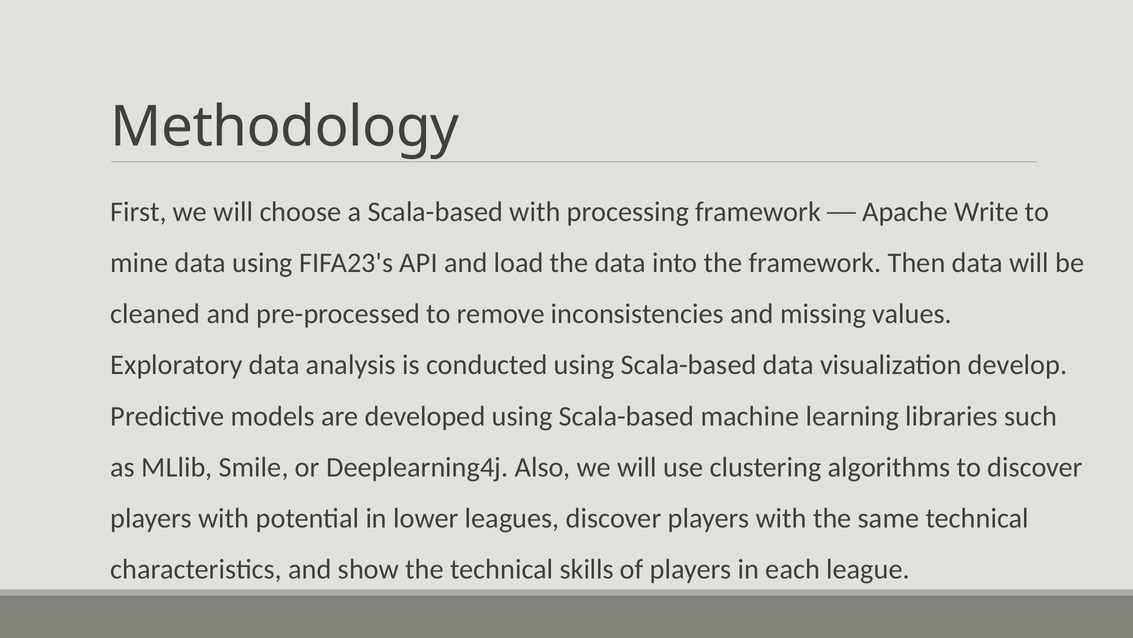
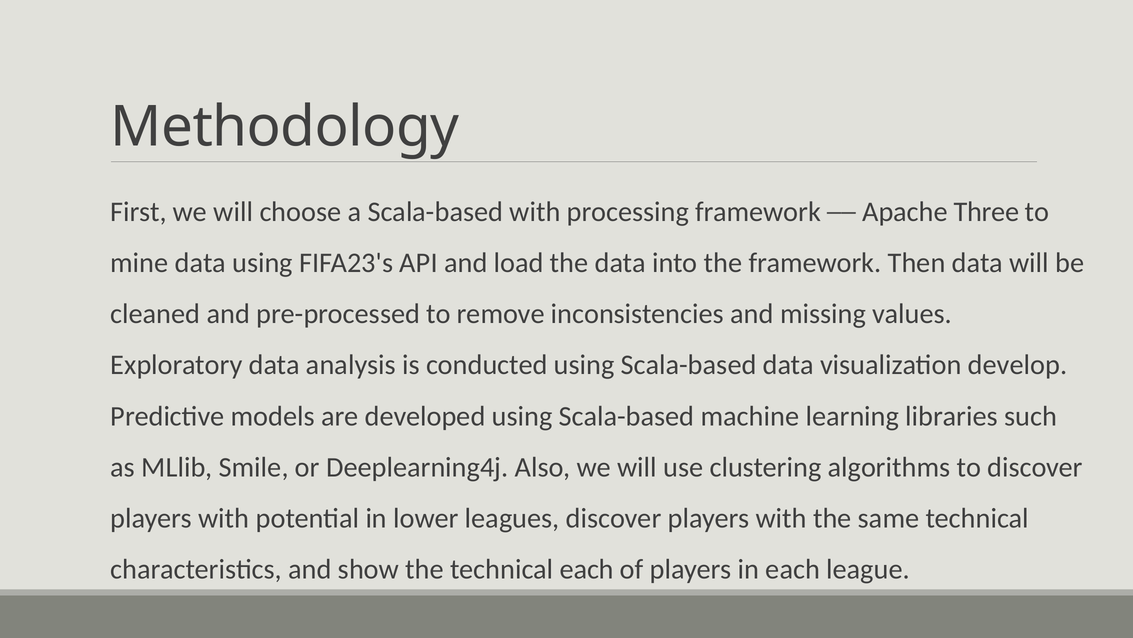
Write: Write -> Three
technical skills: skills -> each
